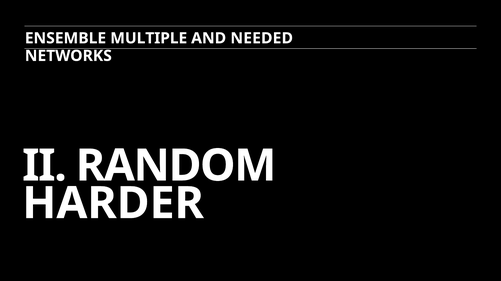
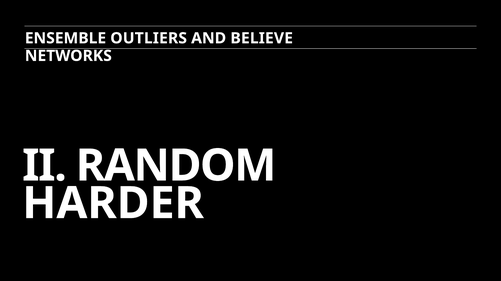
MULTIPLE: MULTIPLE -> OUTLIERS
NEEDED: NEEDED -> BELIEVE
